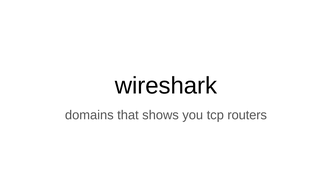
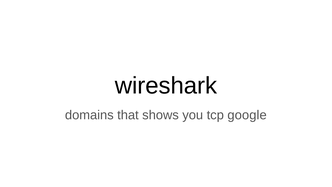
routers: routers -> google
